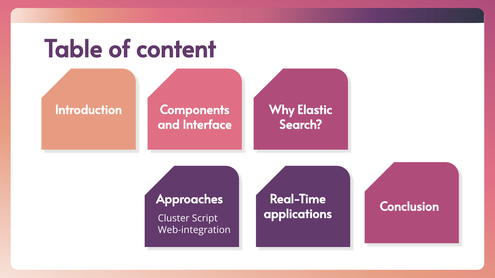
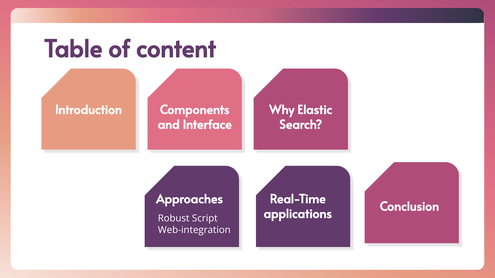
Cluster: Cluster -> Robust
